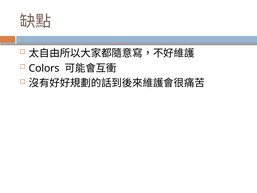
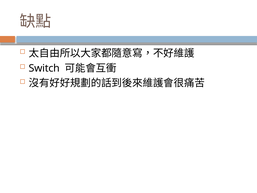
Colors: Colors -> Switch
